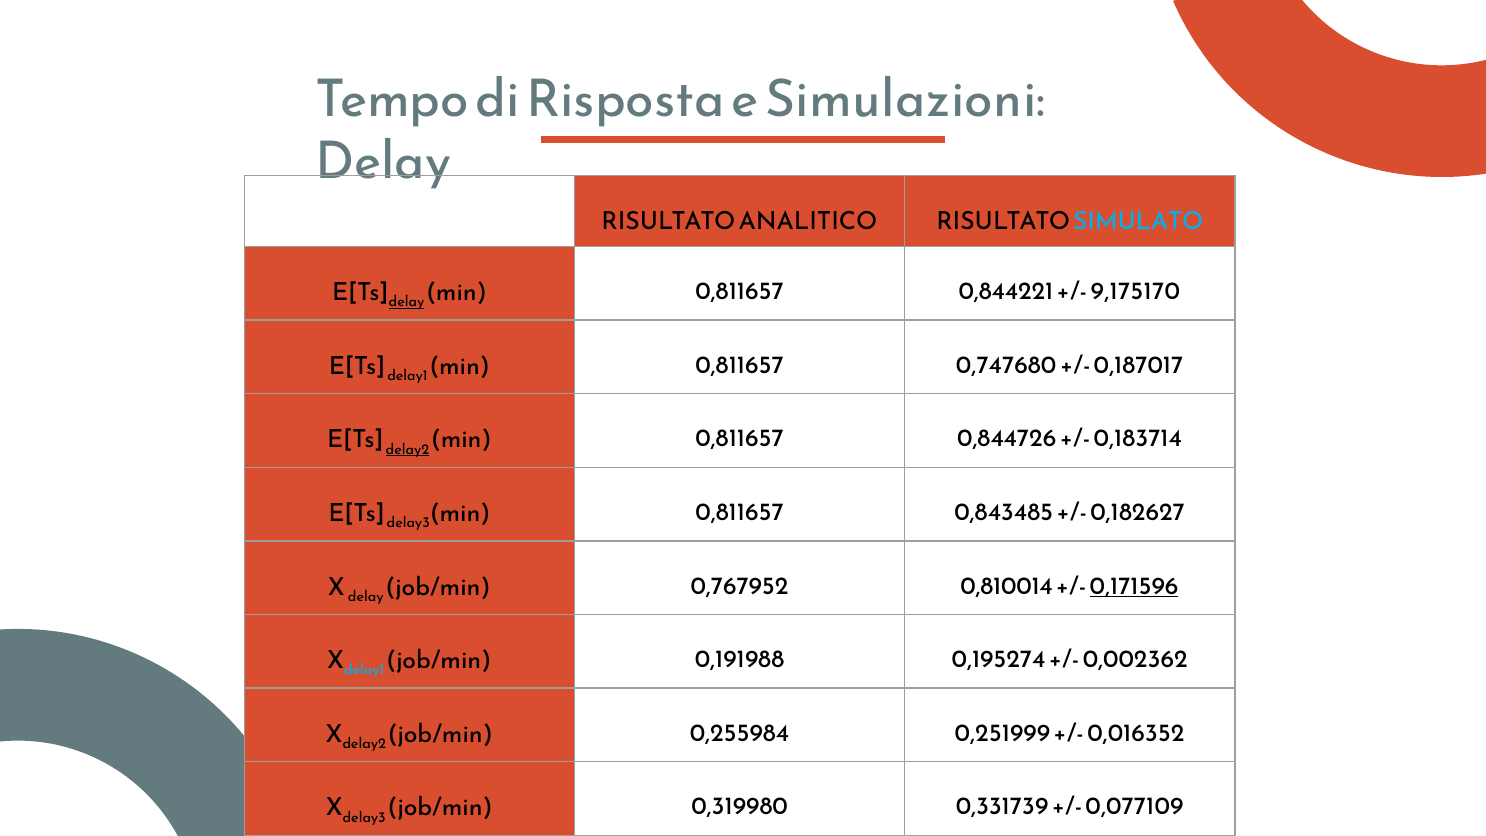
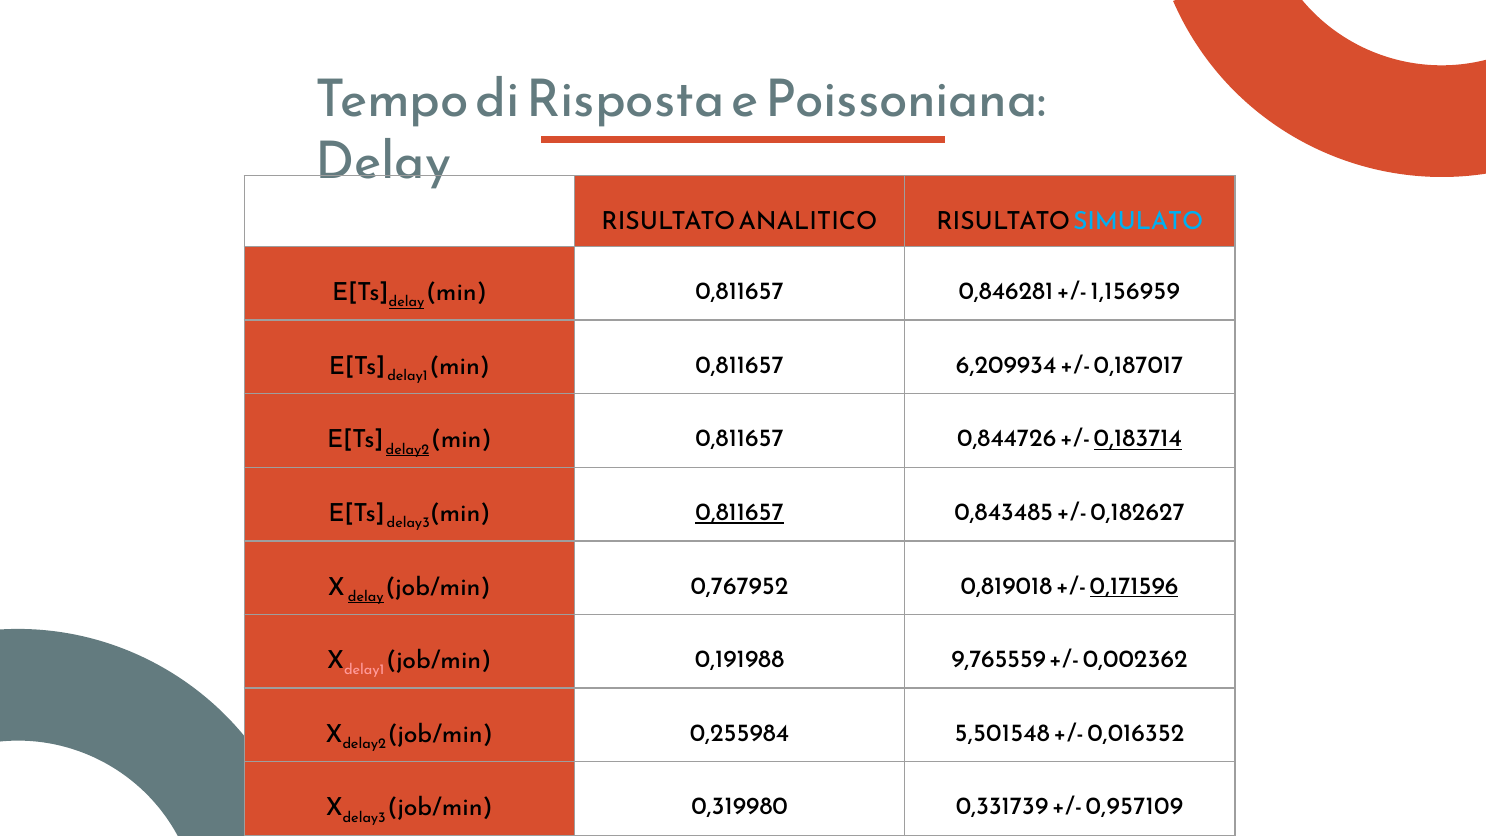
Simulazioni: Simulazioni -> Poissoniana
0,844221: 0,844221 -> 0,846281
9,175170: 9,175170 -> 1,156959
0,747680: 0,747680 -> 6,209934
0,183714 underline: none -> present
0,811657 at (740, 512) underline: none -> present
delay at (366, 596) underline: none -> present
0,810014: 0,810014 -> 0,819018
delay1 at (364, 670) colour: light blue -> pink
0,195274: 0,195274 -> 9,765559
0,251999: 0,251999 -> 5,501548
0,077109: 0,077109 -> 0,957109
